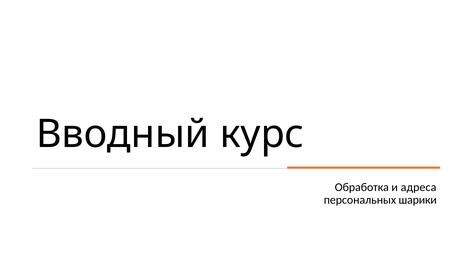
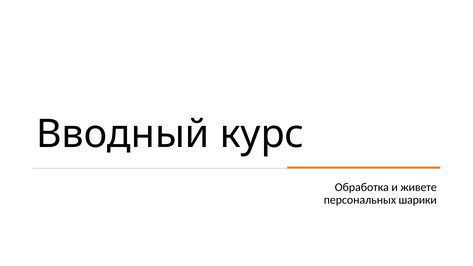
адреса: адреса -> живете
